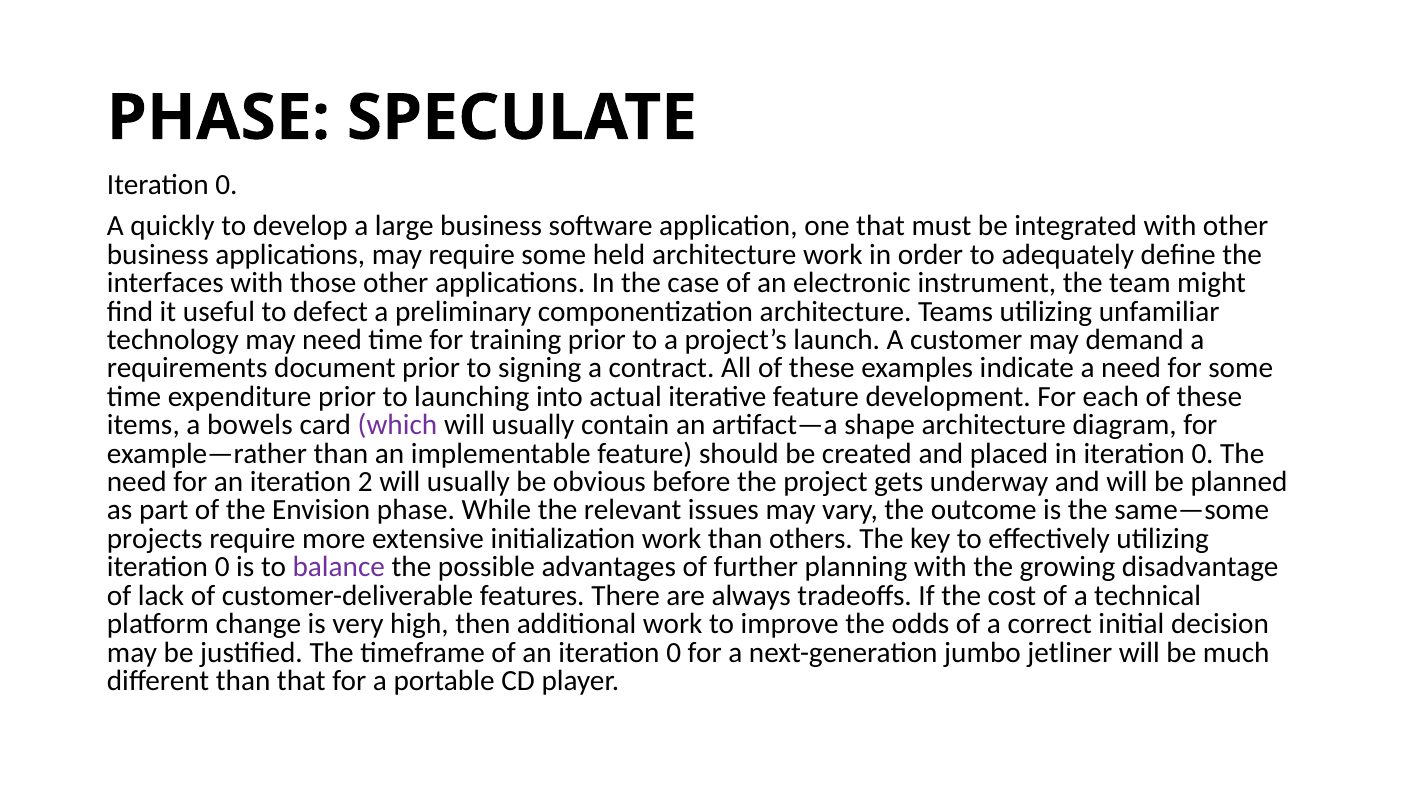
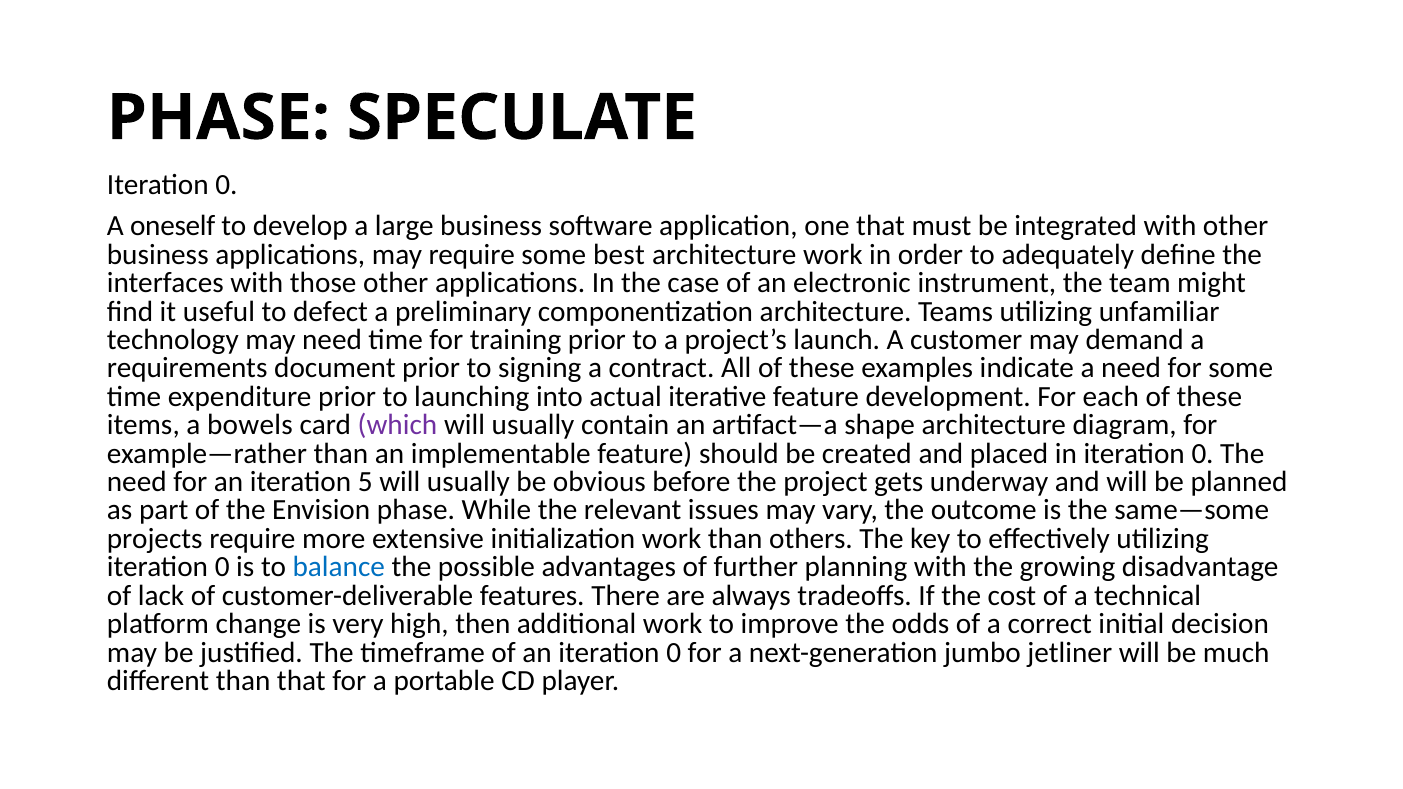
quickly: quickly -> oneself
held: held -> best
2: 2 -> 5
balance colour: purple -> blue
